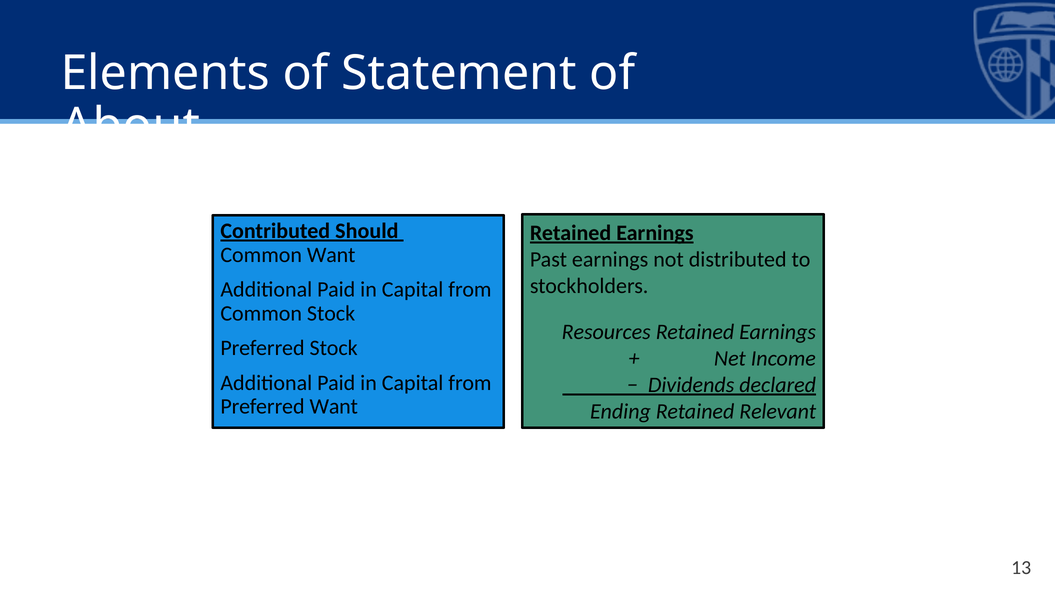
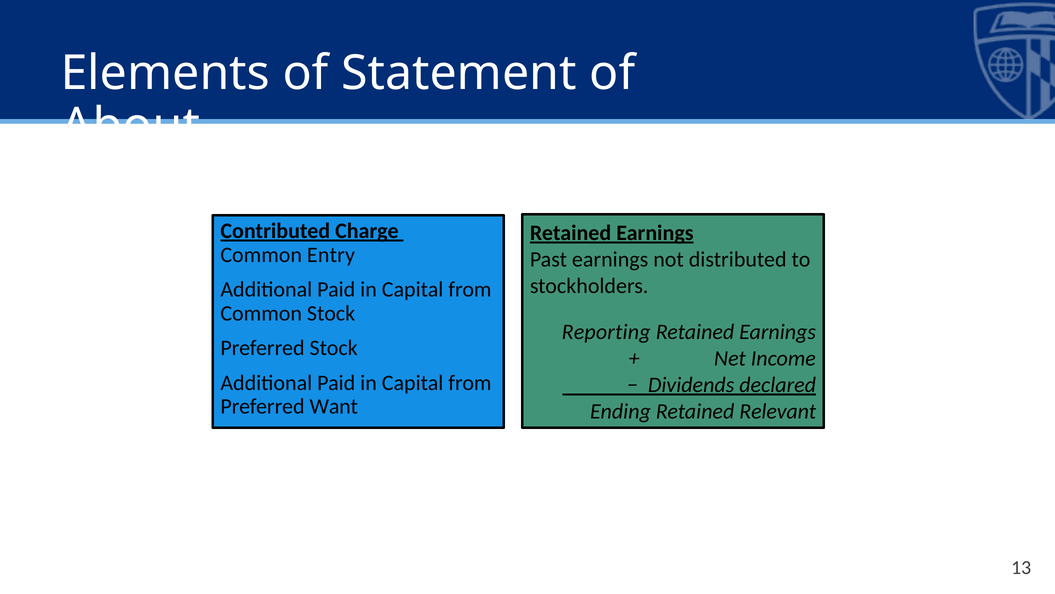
Should: Should -> Charge
Common Want: Want -> Entry
Resources: Resources -> Reporting
